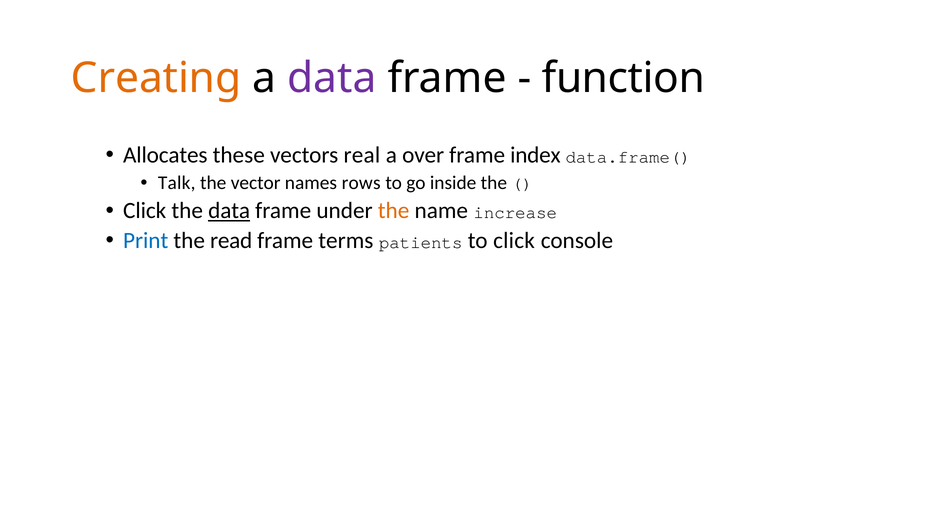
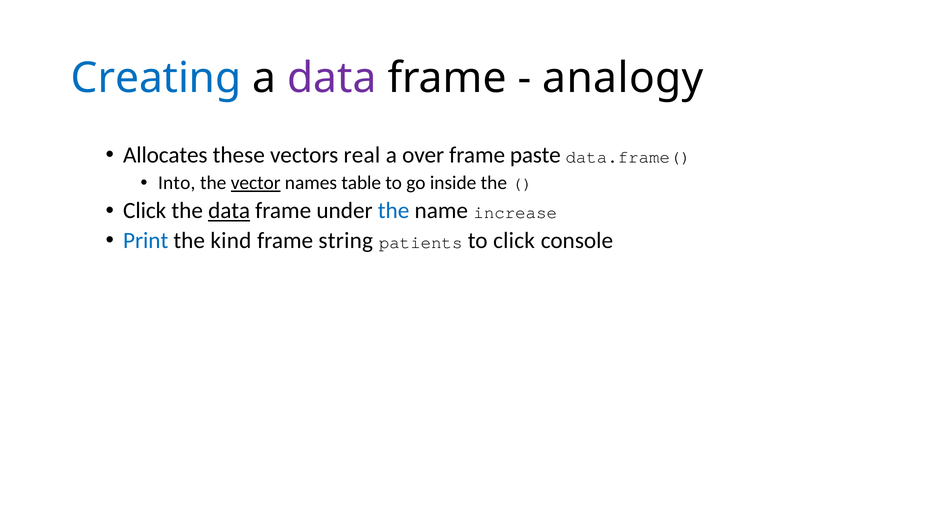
Creating colour: orange -> blue
function: function -> analogy
index: index -> paste
Talk: Talk -> Into
vector underline: none -> present
rows: rows -> table
the at (394, 211) colour: orange -> blue
read: read -> kind
terms: terms -> string
